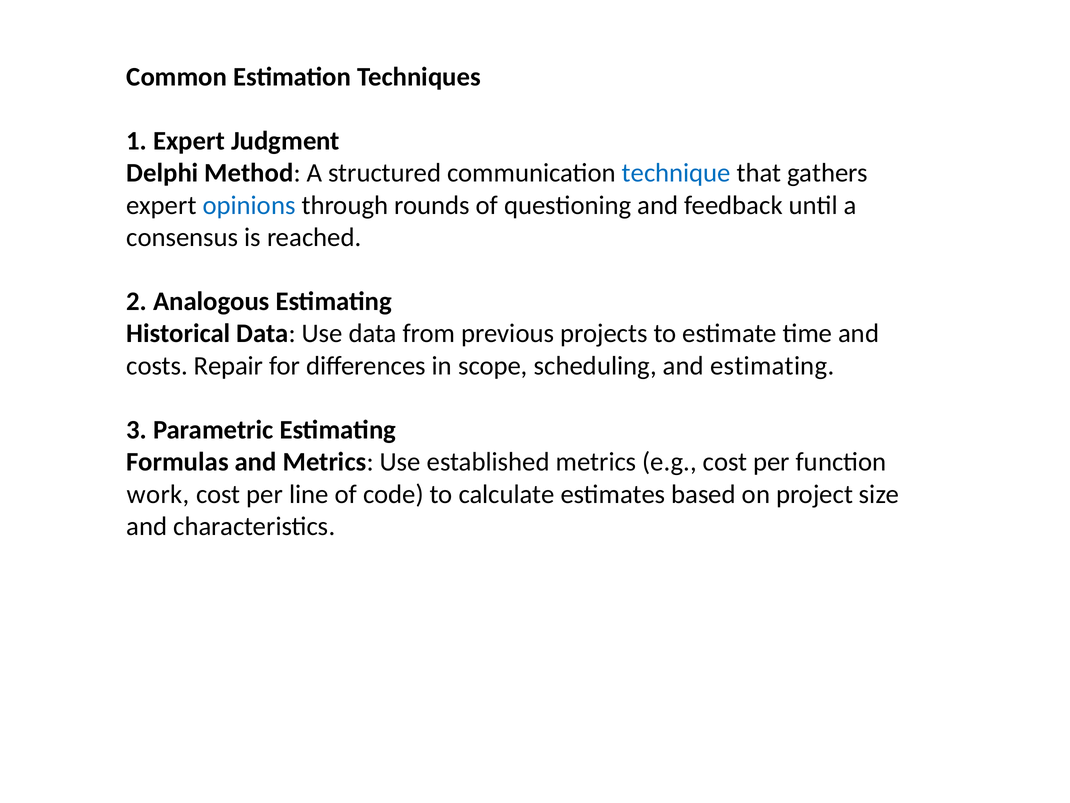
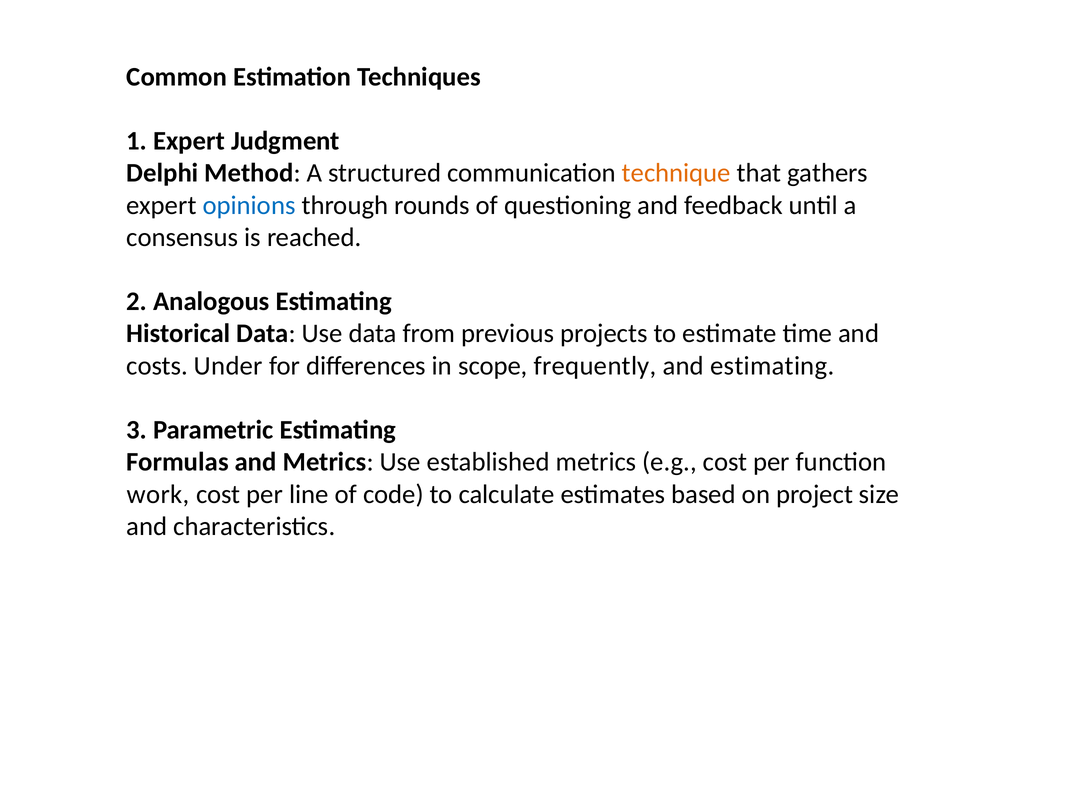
technique colour: blue -> orange
Repair: Repair -> Under
scheduling: scheduling -> frequently
